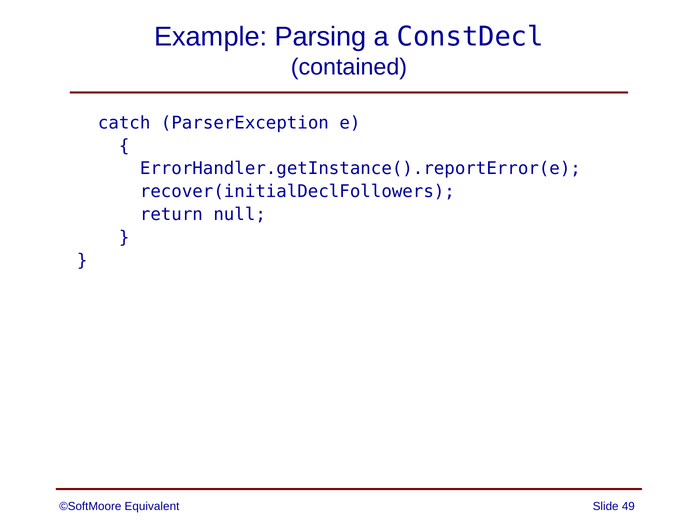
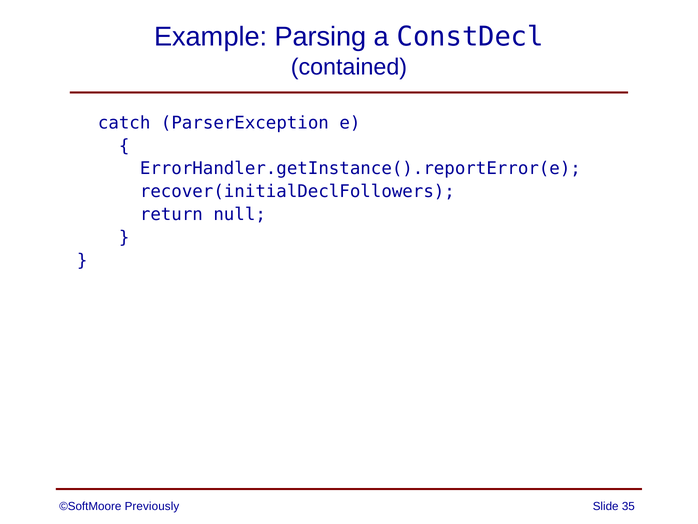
Equivalent: Equivalent -> Previously
49: 49 -> 35
